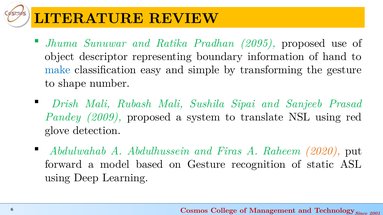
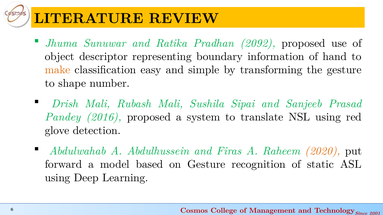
2095: 2095 -> 2092
make colour: blue -> orange
2009: 2009 -> 2016
